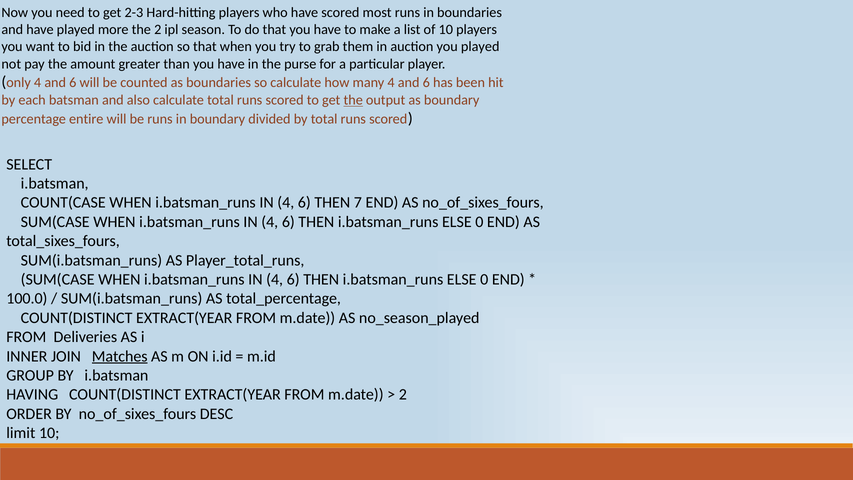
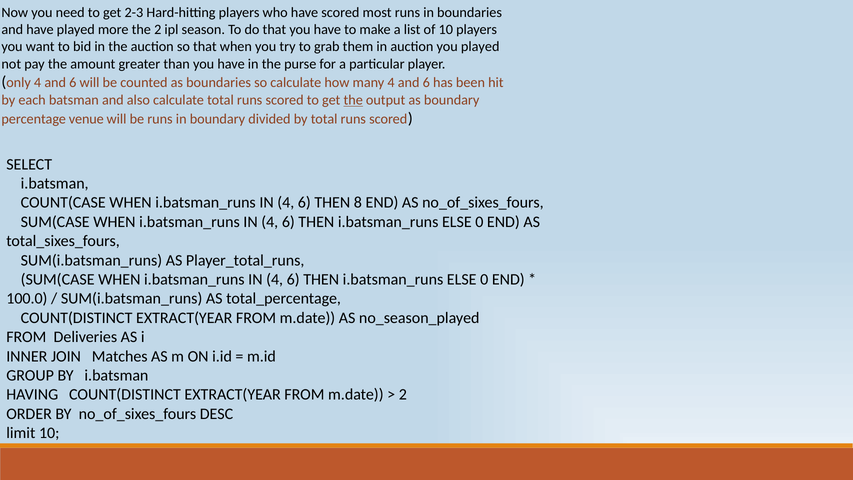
entire: entire -> venue
7: 7 -> 8
Matches underline: present -> none
